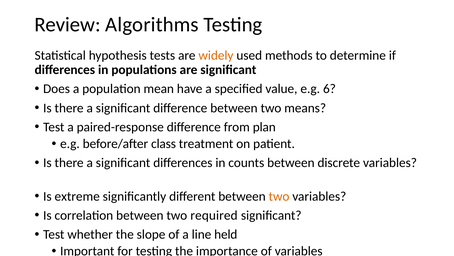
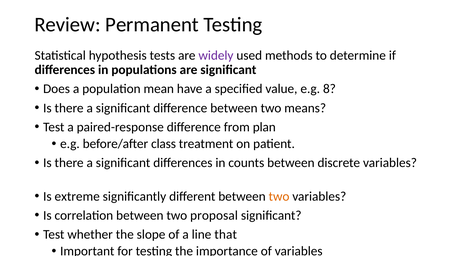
Algorithms: Algorithms -> Permanent
widely colour: orange -> purple
6: 6 -> 8
required: required -> proposal
held: held -> that
